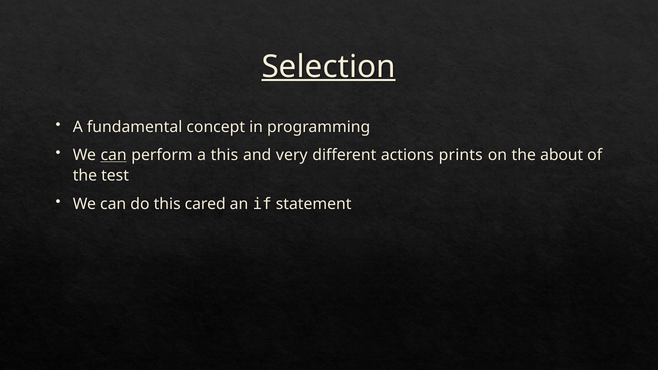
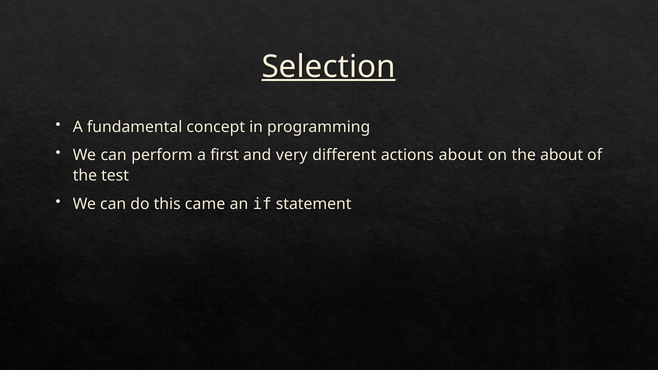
can at (114, 155) underline: present -> none
a this: this -> first
actions prints: prints -> about
cared: cared -> came
